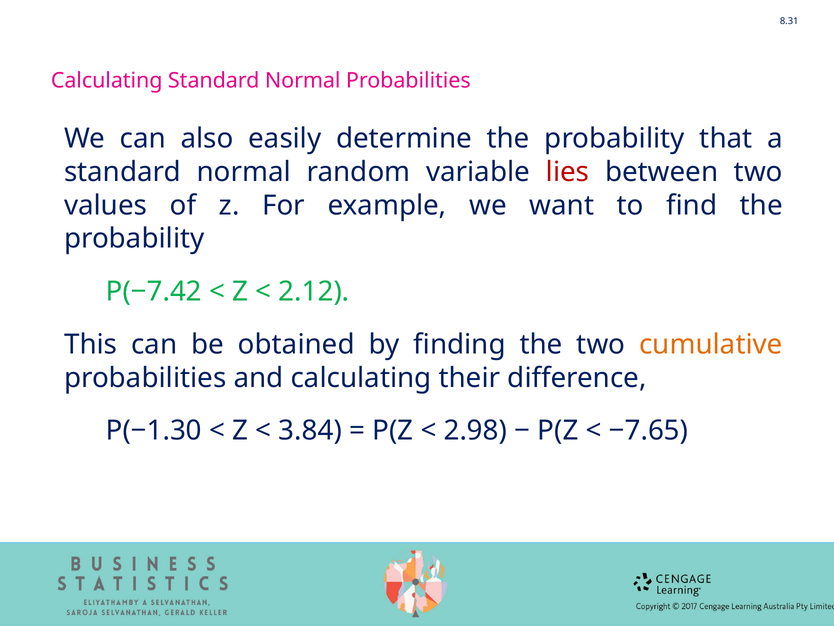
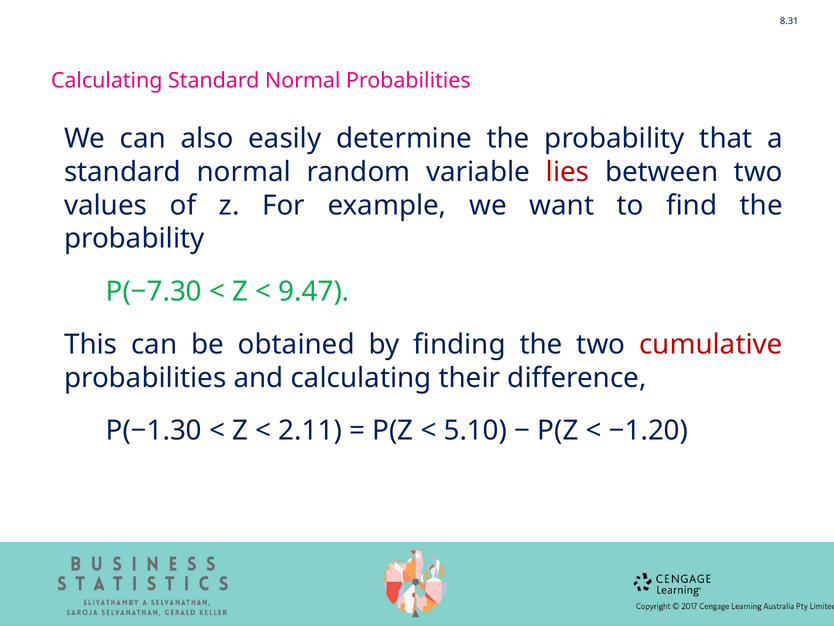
P(−7.42: P(−7.42 -> P(−7.30
2.12: 2.12 -> 9.47
cumulative colour: orange -> red
3.84: 3.84 -> 2.11
2.98: 2.98 -> 5.10
−7.65: −7.65 -> −1.20
